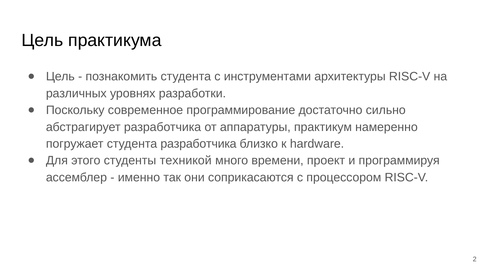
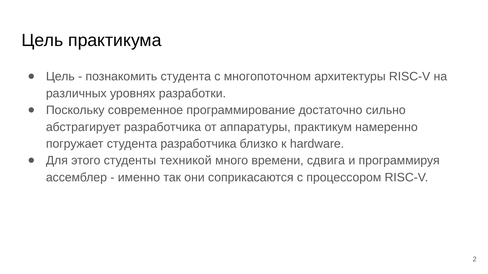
инструментами: инструментами -> многопоточном
проект: проект -> сдвига
